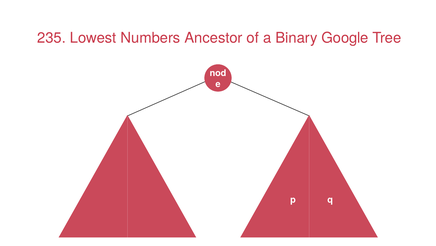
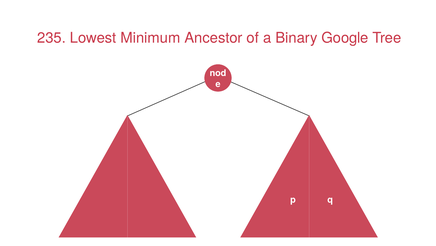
Numbers: Numbers -> Minimum
